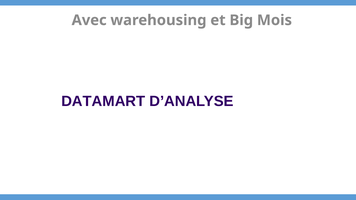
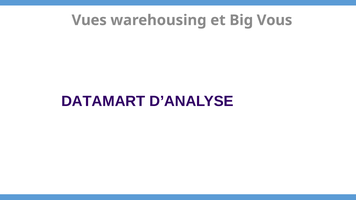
Avec: Avec -> Vues
Mois: Mois -> Vous
